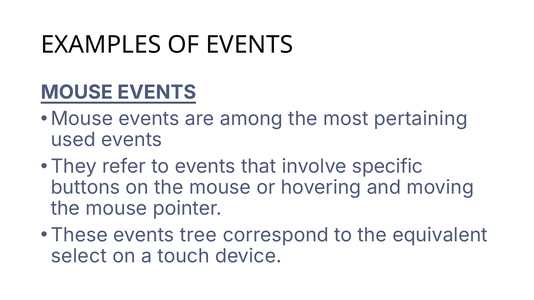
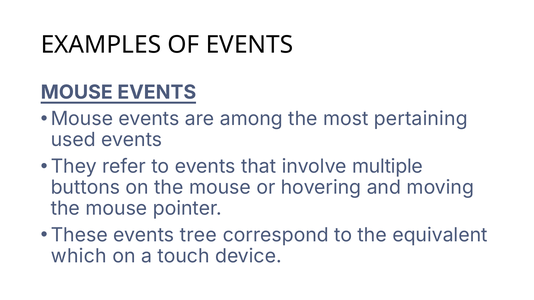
specific: specific -> multiple
select: select -> which
